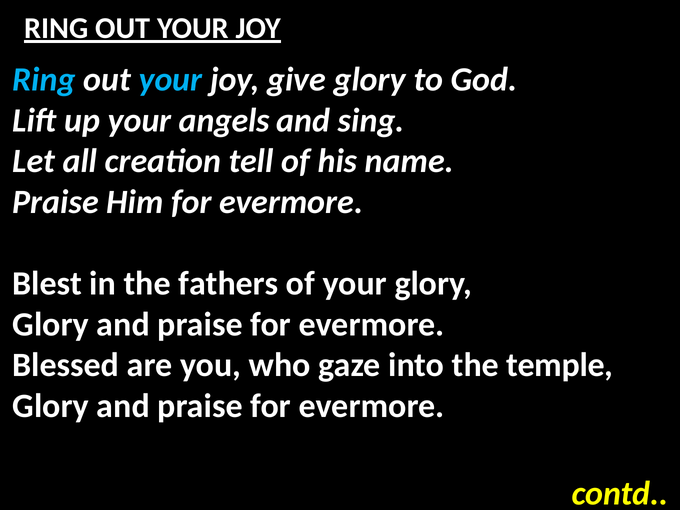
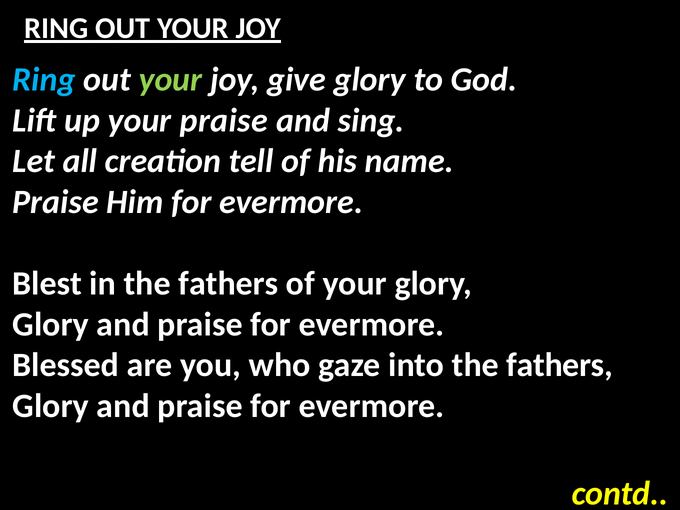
your at (170, 80) colour: light blue -> light green
your angels: angels -> praise
into the temple: temple -> fathers
